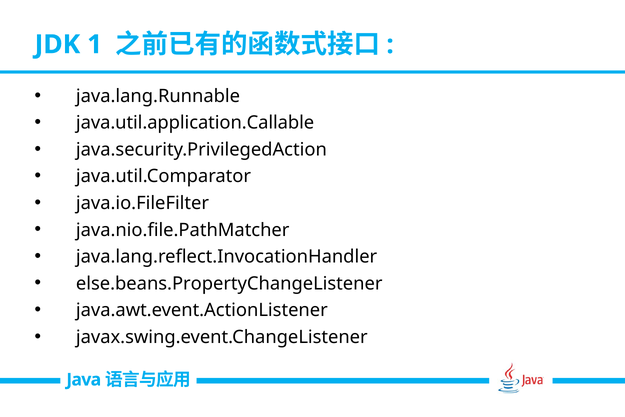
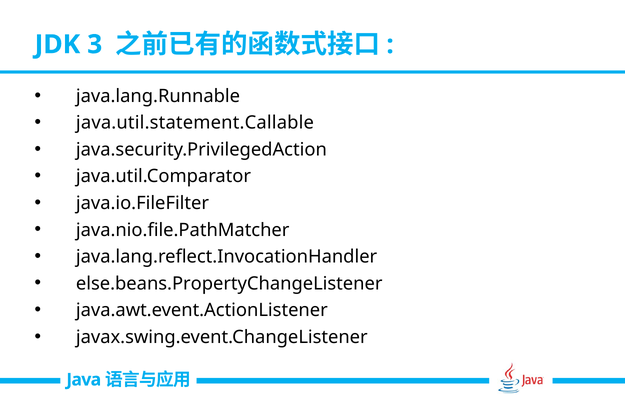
1: 1 -> 3
java.util.application.Callable: java.util.application.Callable -> java.util.statement.Callable
